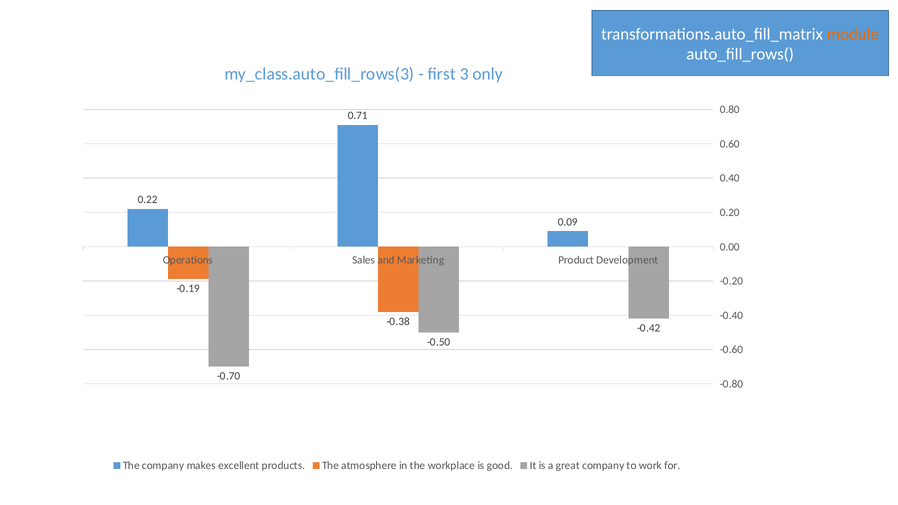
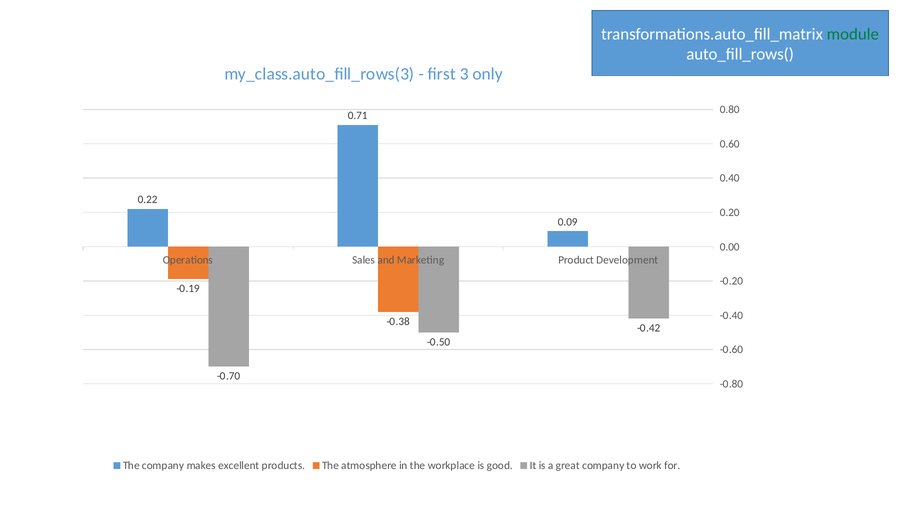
module colour: orange -> green
